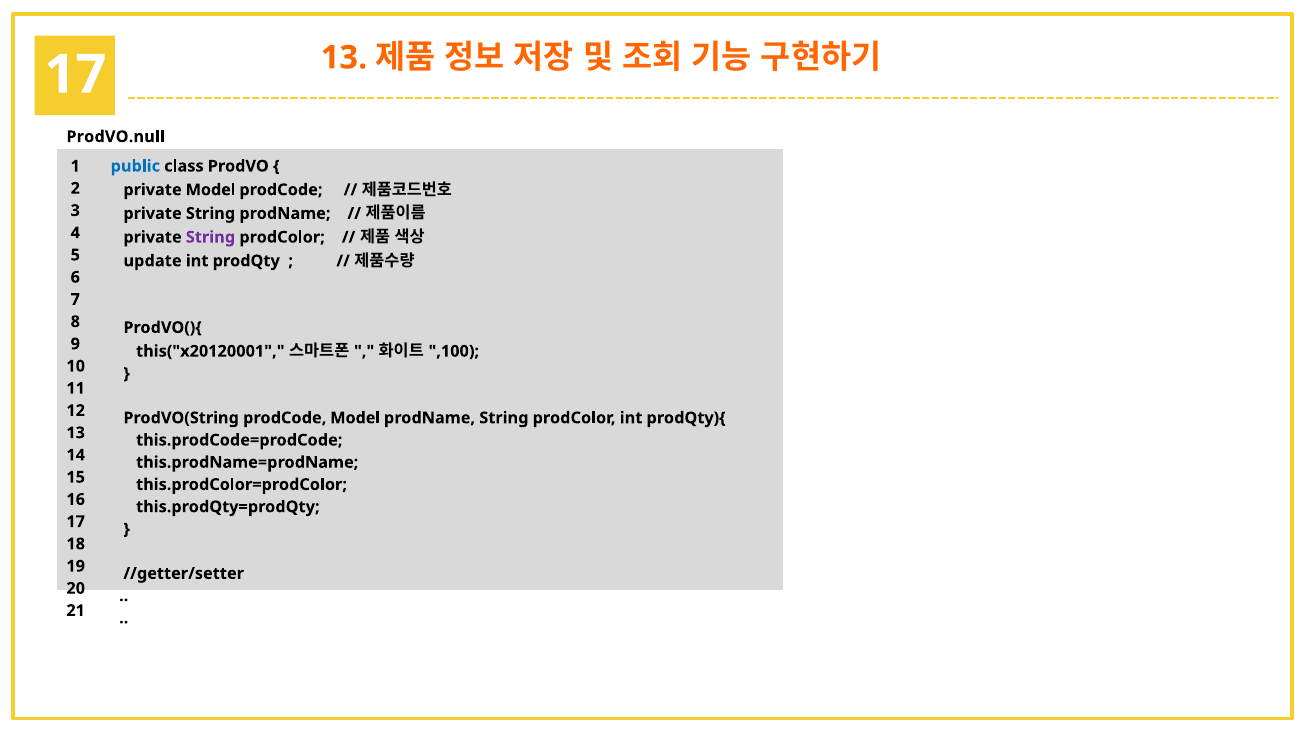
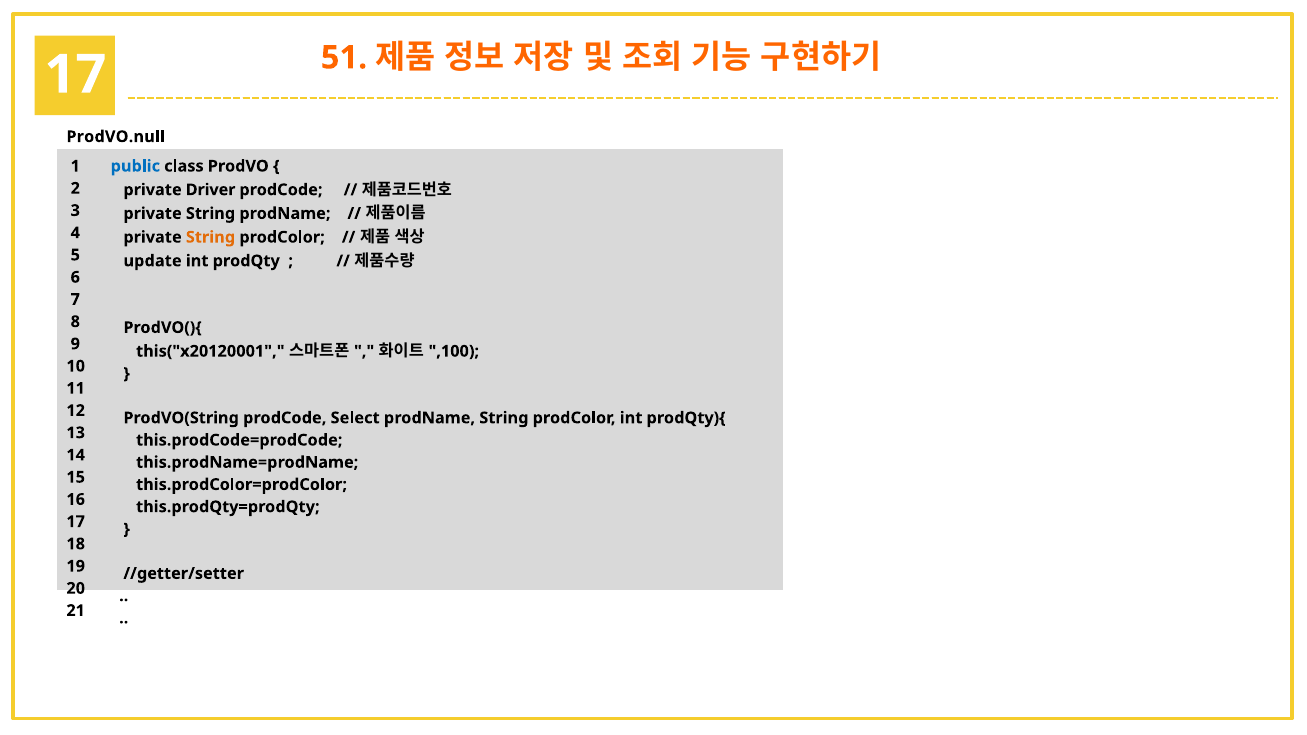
17 13: 13 -> 51
private Model: Model -> Driver
String at (210, 237) colour: purple -> orange
prodCode Model: Model -> Select
